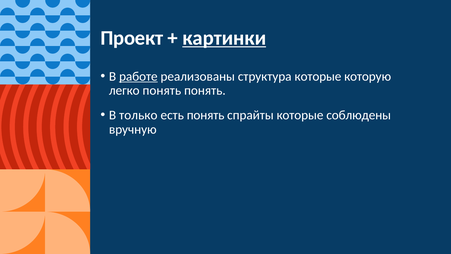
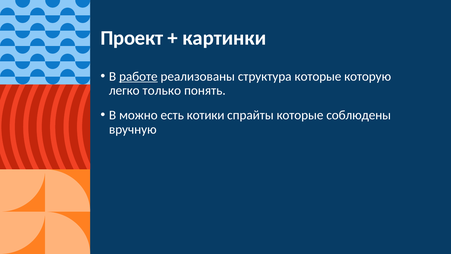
картинки underline: present -> none
легко понять: понять -> только
только: только -> можно
есть понять: понять -> котики
